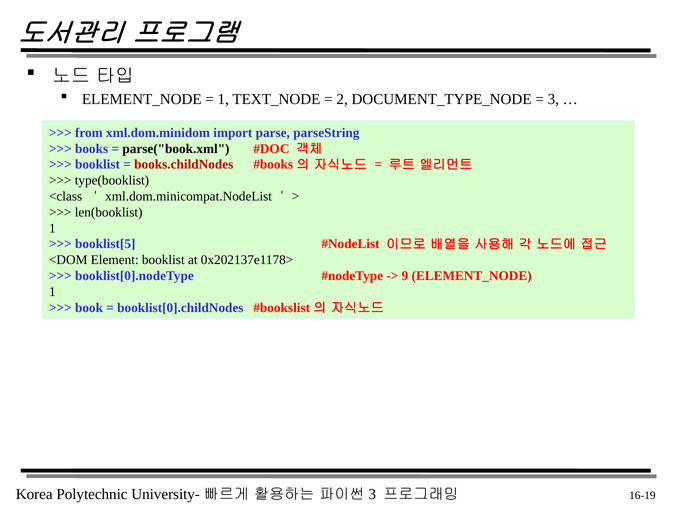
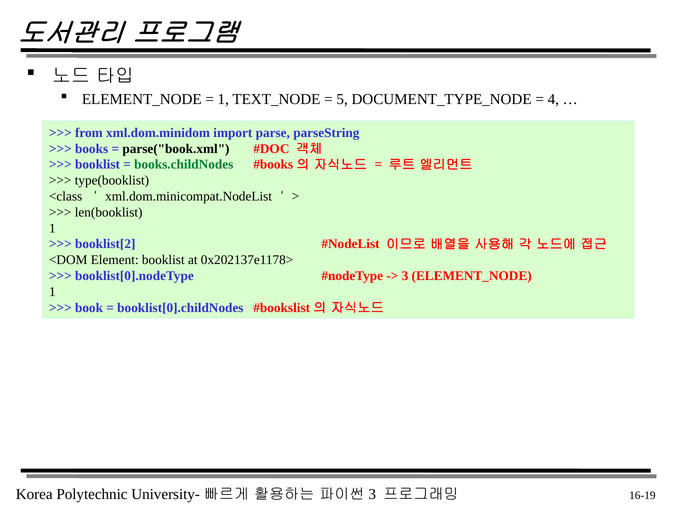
2: 2 -> 5
3: 3 -> 4
books.childNodes colour: red -> green
booklist[5: booklist[5 -> booklist[2
9: 9 -> 3
